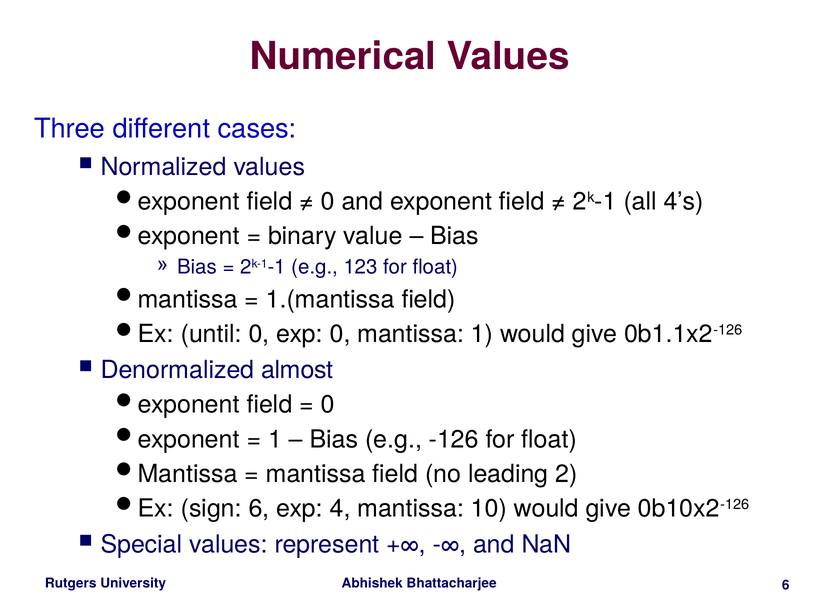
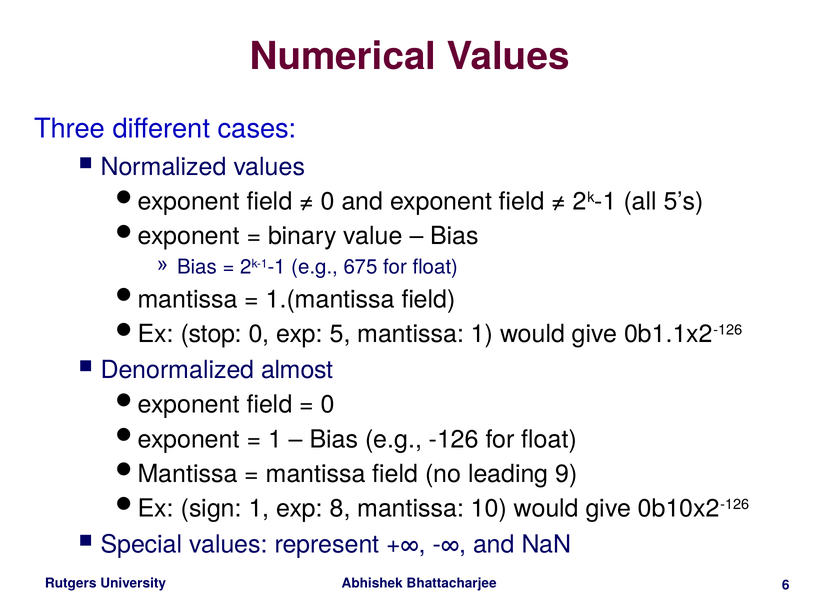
4’s: 4’s -> 5’s
123: 123 -> 675
until: until -> stop
exp 0: 0 -> 5
2: 2 -> 9
sign 6: 6 -> 1
4: 4 -> 8
